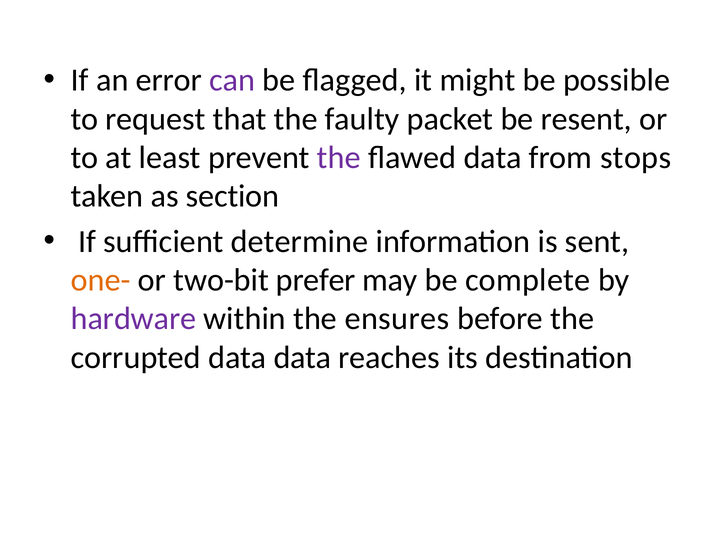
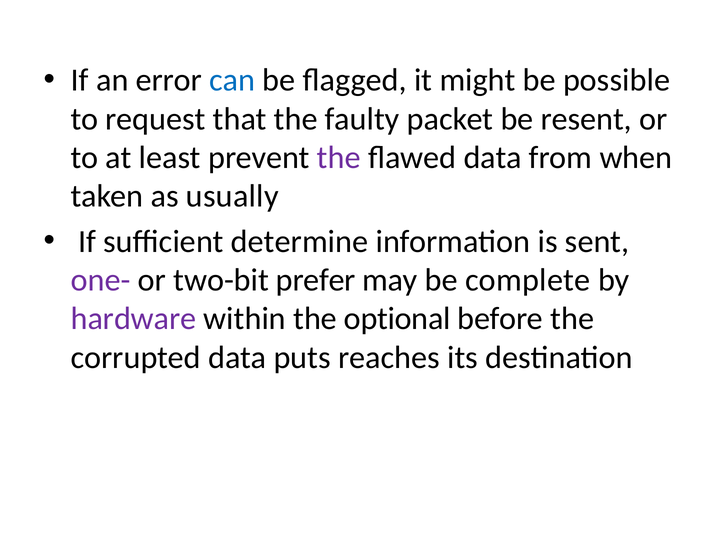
can colour: purple -> blue
stops: stops -> when
section: section -> usually
one- colour: orange -> purple
ensures: ensures -> optional
data data: data -> puts
